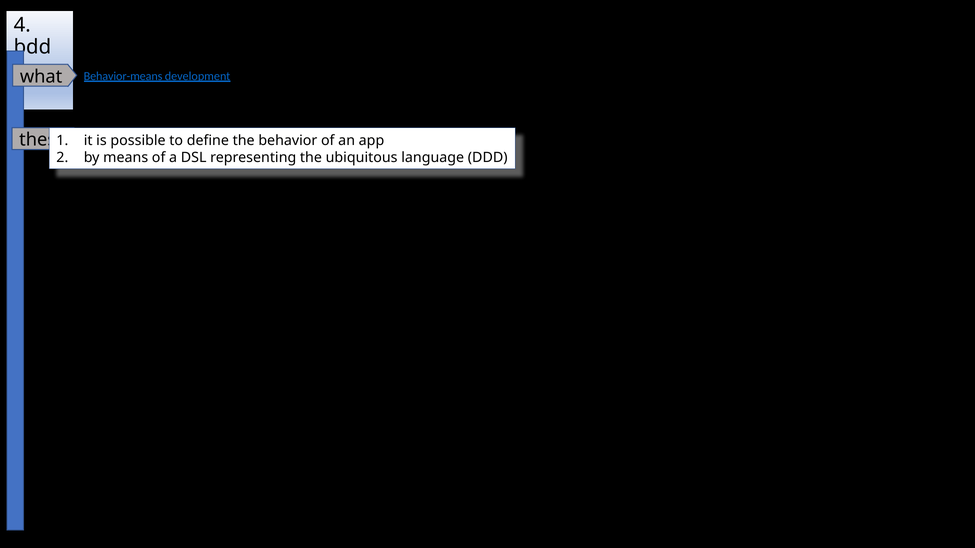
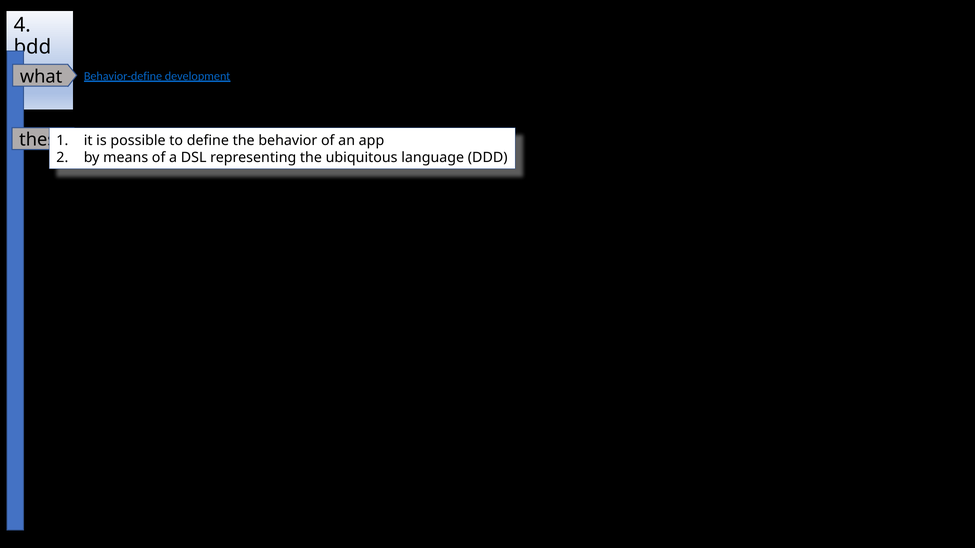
Behavior-means: Behavior-means -> Behavior-define
